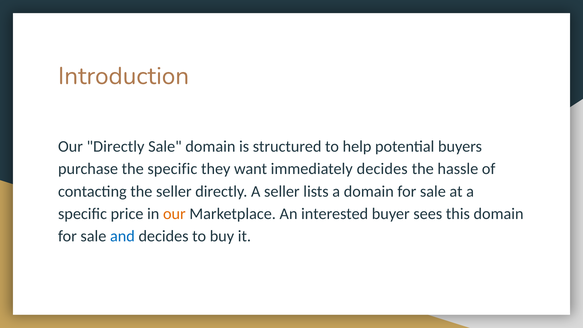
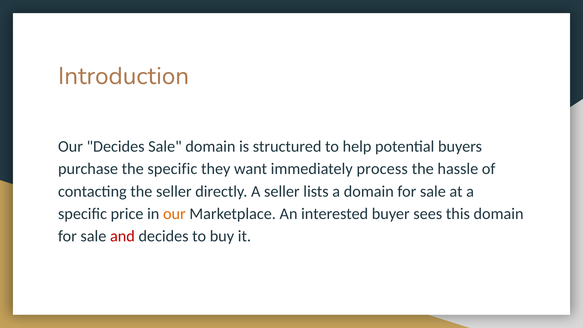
Our Directly: Directly -> Decides
immediately decides: decides -> process
and colour: blue -> red
